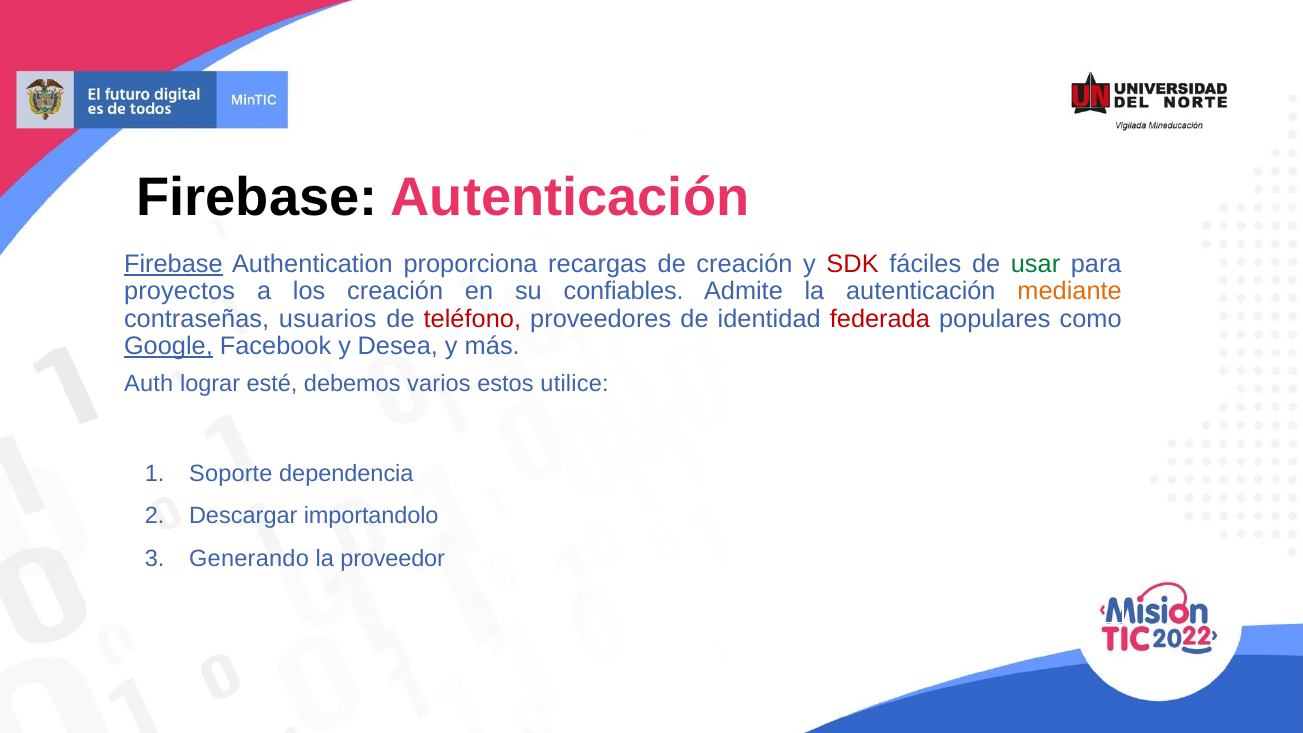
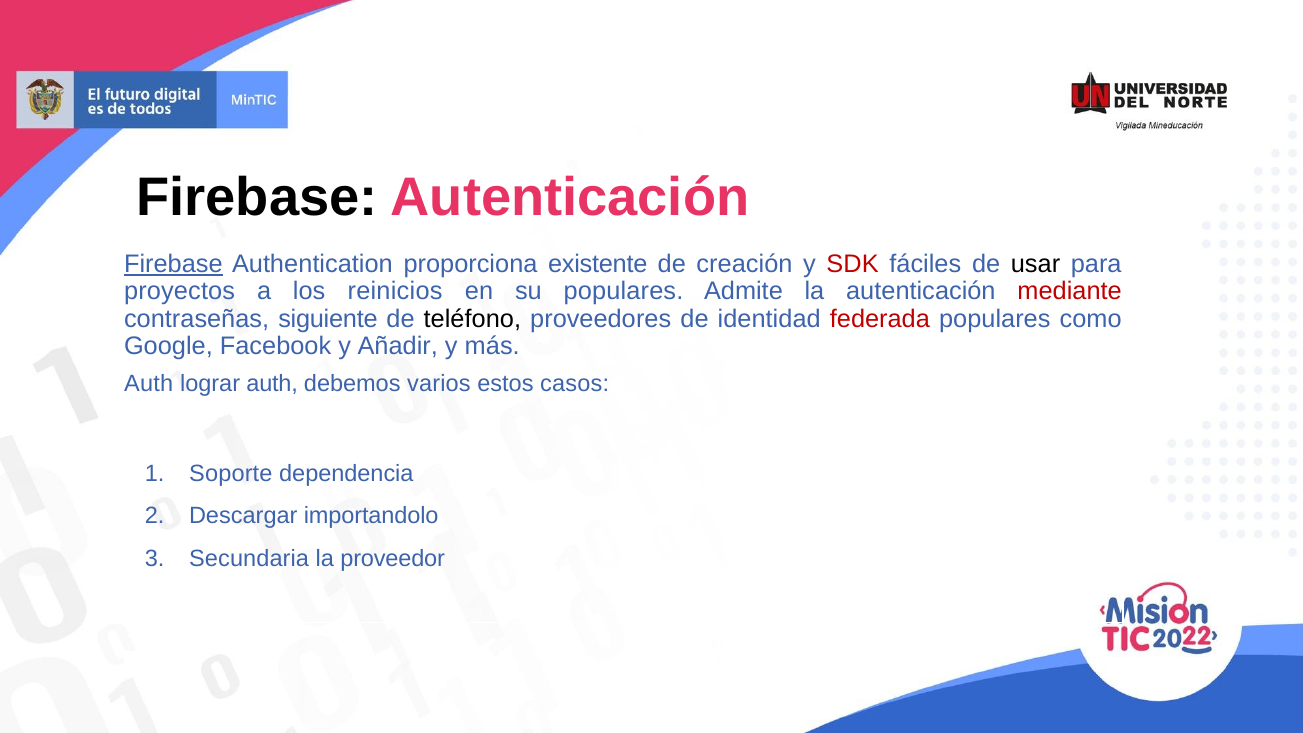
recargas: recargas -> existente
usar colour: green -> black
los creación: creación -> reinicios
su confiables: confiables -> populares
mediante colour: orange -> red
usuarios: usuarios -> siguiente
teléfono colour: red -> black
Google underline: present -> none
Desea: Desea -> Añadir
lograr esté: esté -> auth
utilice: utilice -> casos
Generando: Generando -> Secundaria
